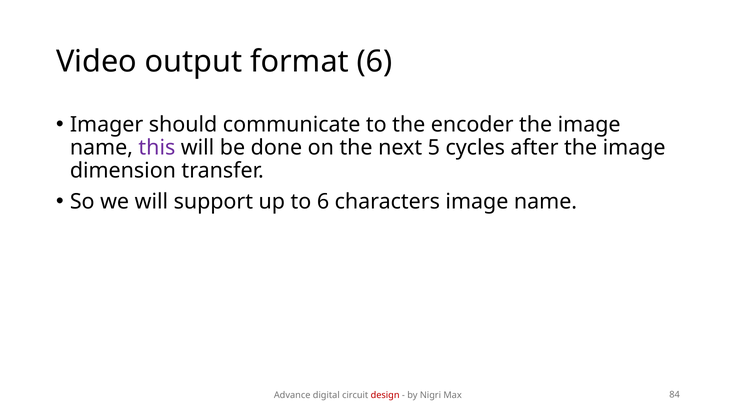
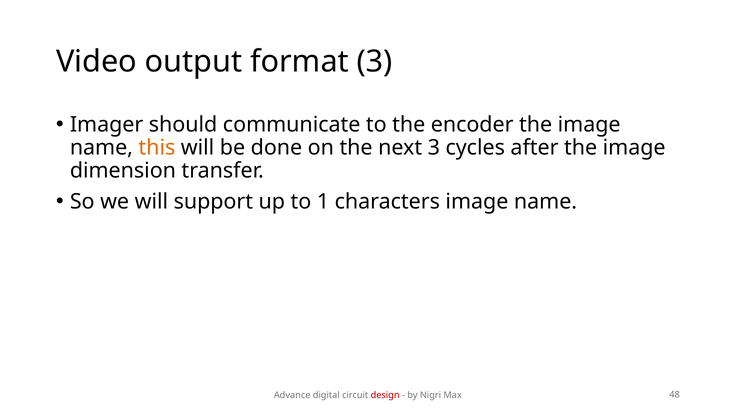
format 6: 6 -> 3
this colour: purple -> orange
next 5: 5 -> 3
to 6: 6 -> 1
84: 84 -> 48
